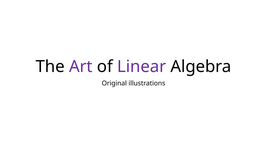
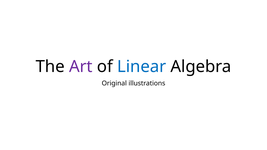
Linear colour: purple -> blue
